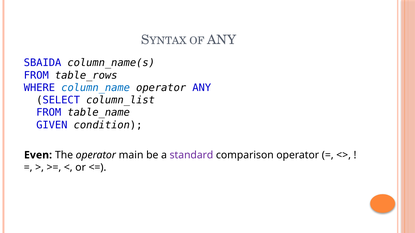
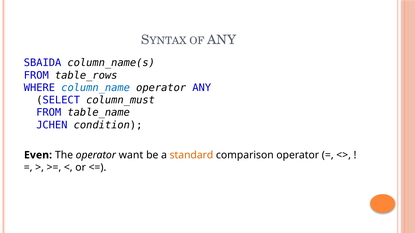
column_list: column_list -> column_must
GIVEN: GIVEN -> JCHEN
main: main -> want
standard colour: purple -> orange
